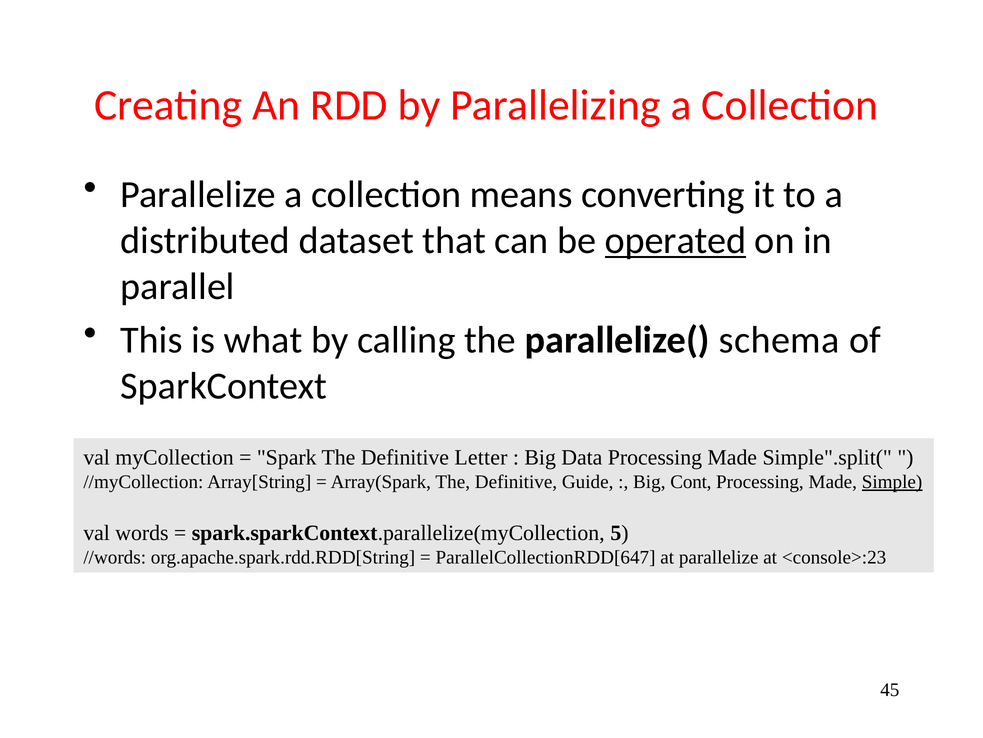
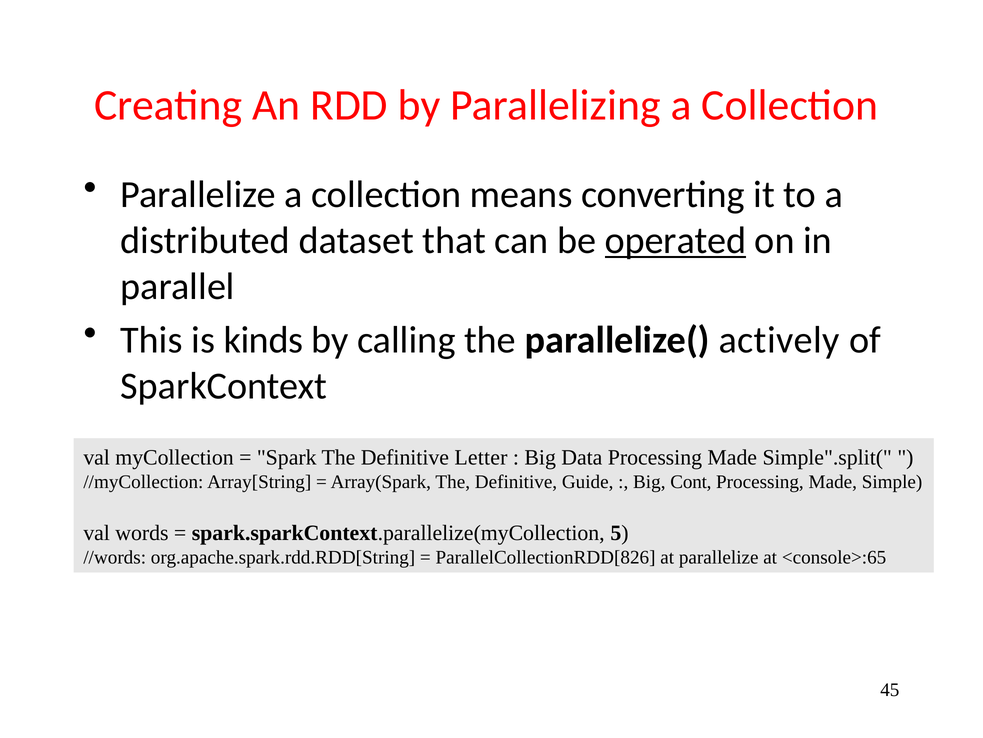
what: what -> kinds
schema: schema -> actively
Simple underline: present -> none
ParallelCollectionRDD[647: ParallelCollectionRDD[647 -> ParallelCollectionRDD[826
<console>:23: <console>:23 -> <console>:65
